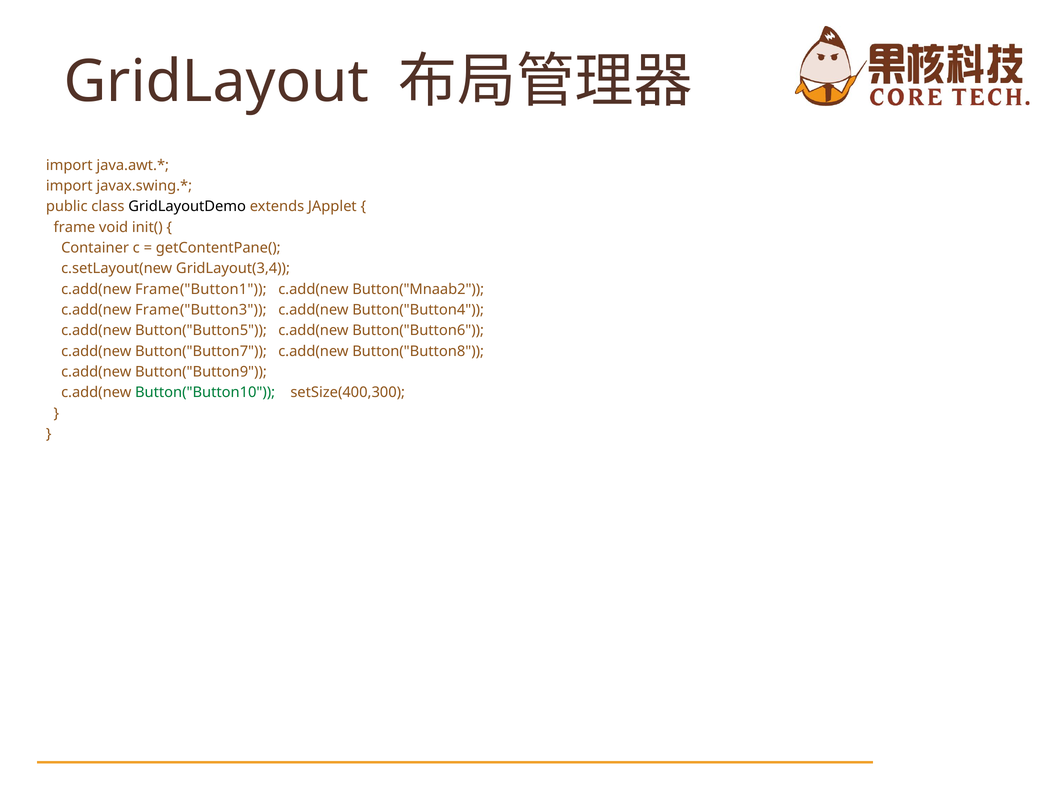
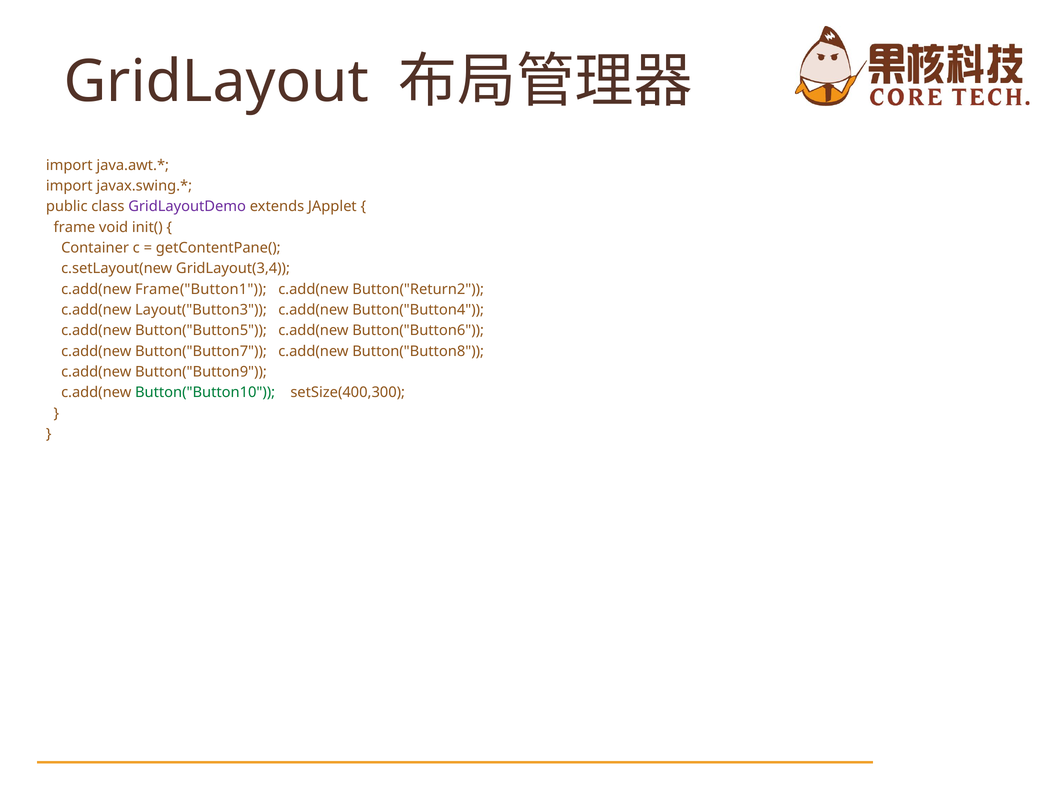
GridLayoutDemo colour: black -> purple
Button("Mnaab2: Button("Mnaab2 -> Button("Return2
Frame("Button3: Frame("Button3 -> Layout("Button3
